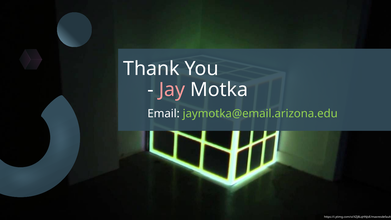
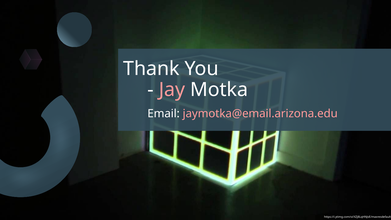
jaymotka@email.arizona.edu colour: light green -> pink
